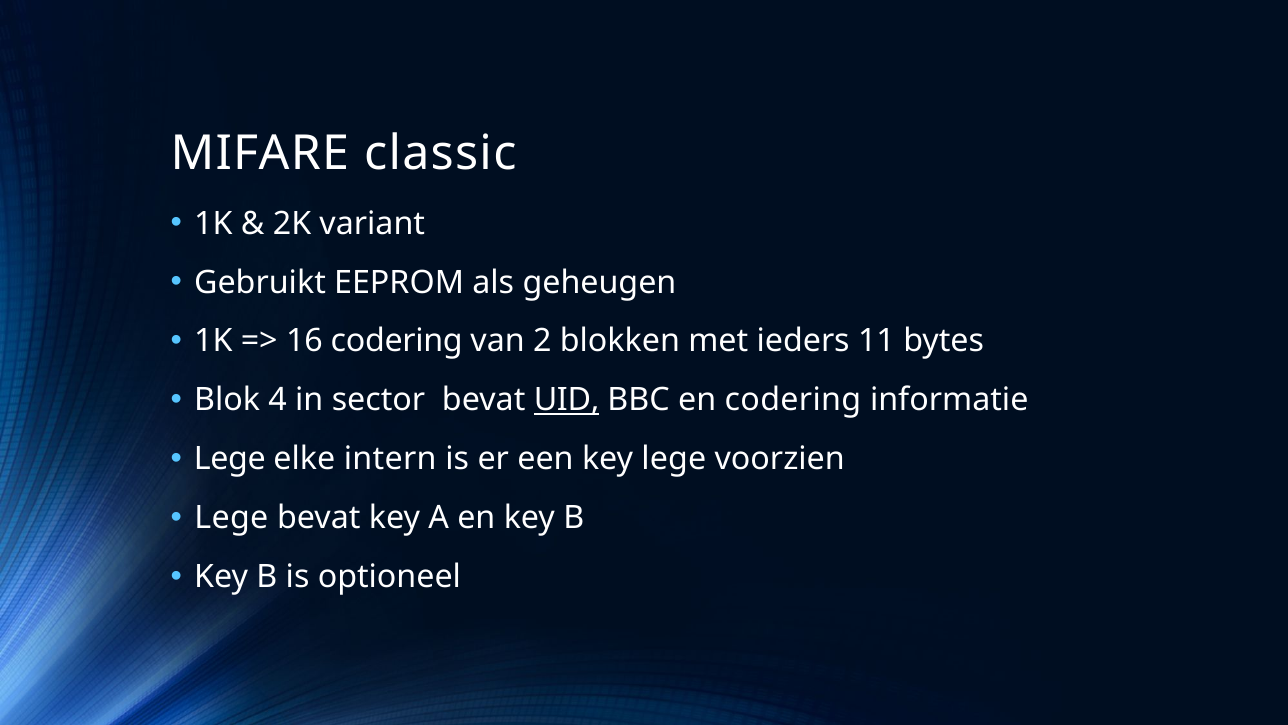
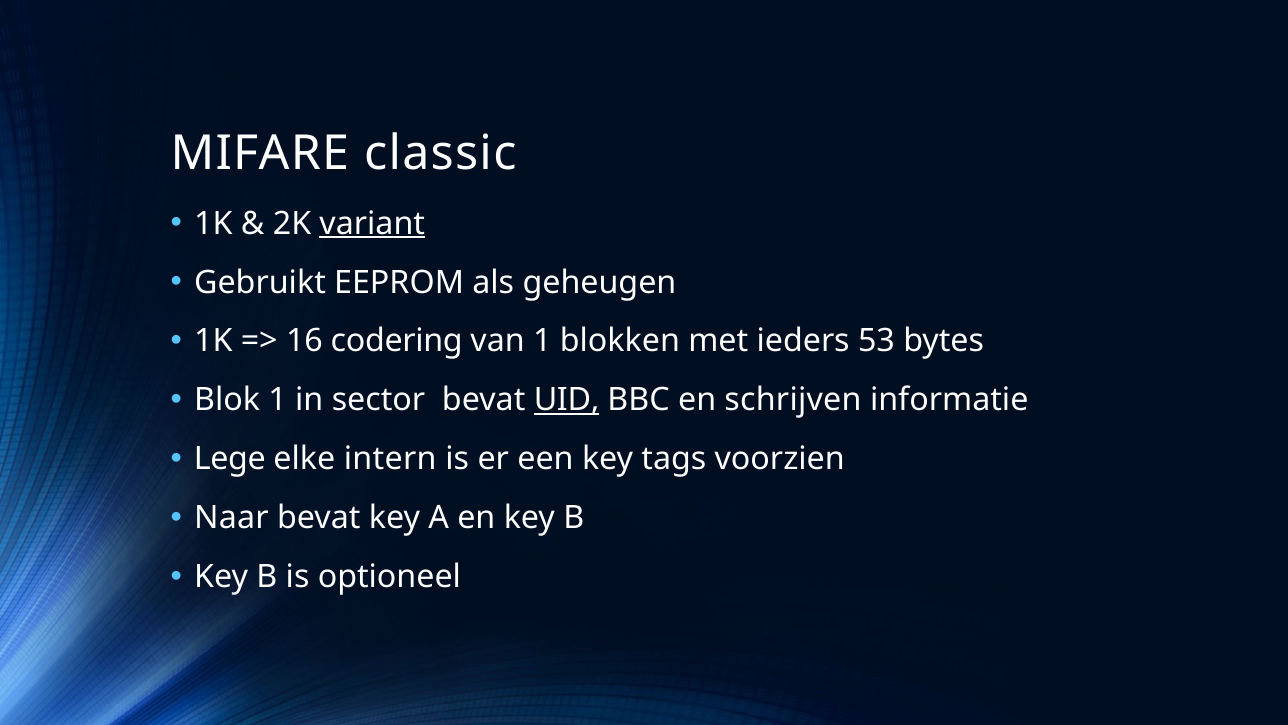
variant underline: none -> present
van 2: 2 -> 1
11: 11 -> 53
Blok 4: 4 -> 1
en codering: codering -> schrijven
key lege: lege -> tags
Lege at (231, 518): Lege -> Naar
